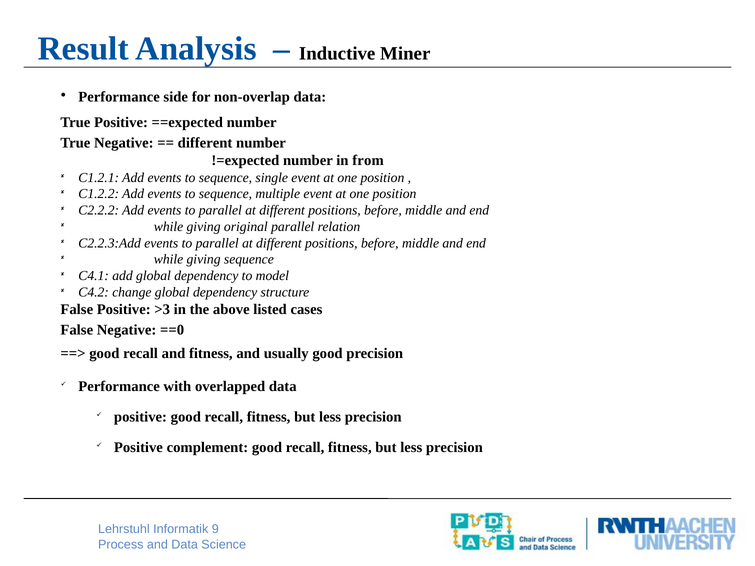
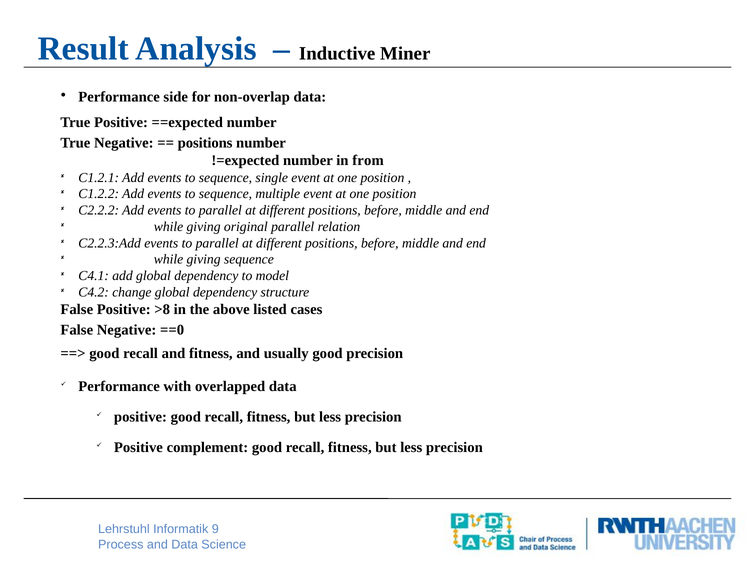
different at (205, 143): different -> positions
>3: >3 -> >8
